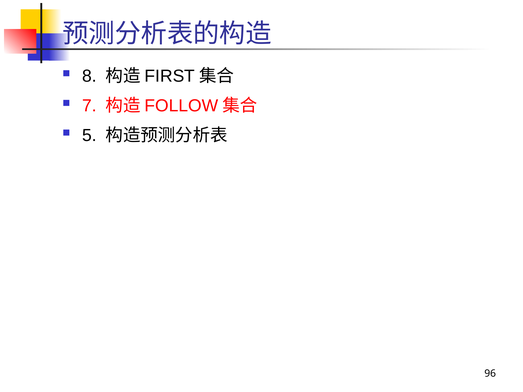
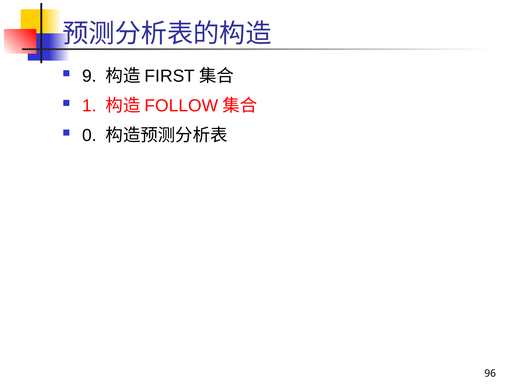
8: 8 -> 9
7: 7 -> 1
5: 5 -> 0
